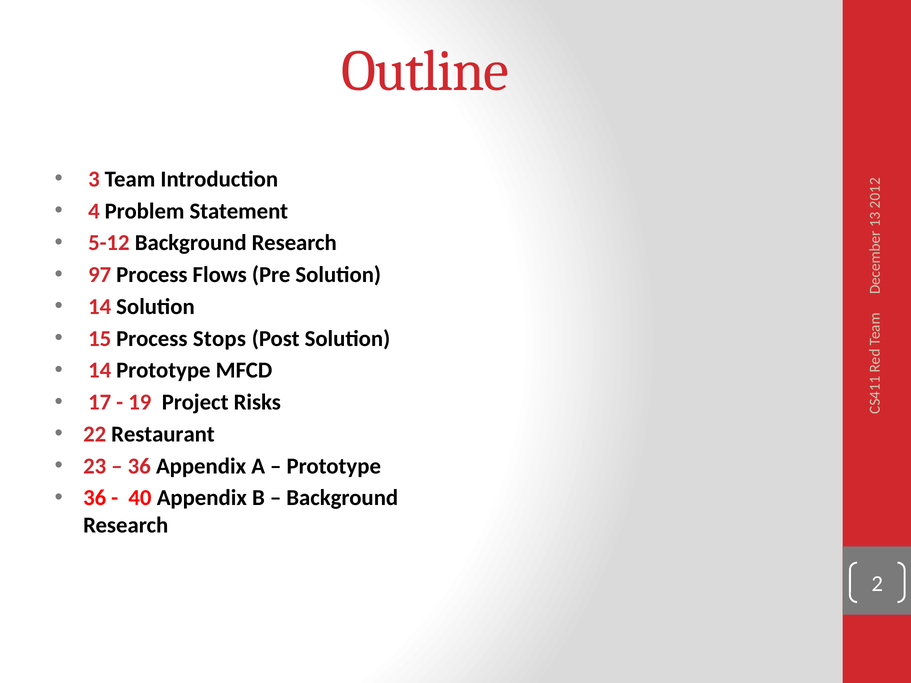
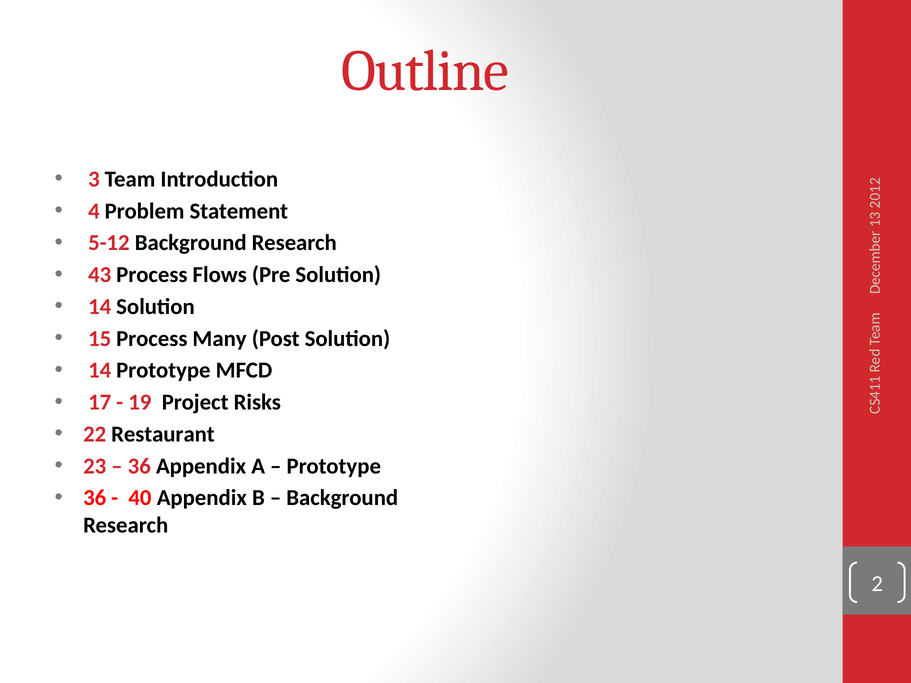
97: 97 -> 43
Stops: Stops -> Many
